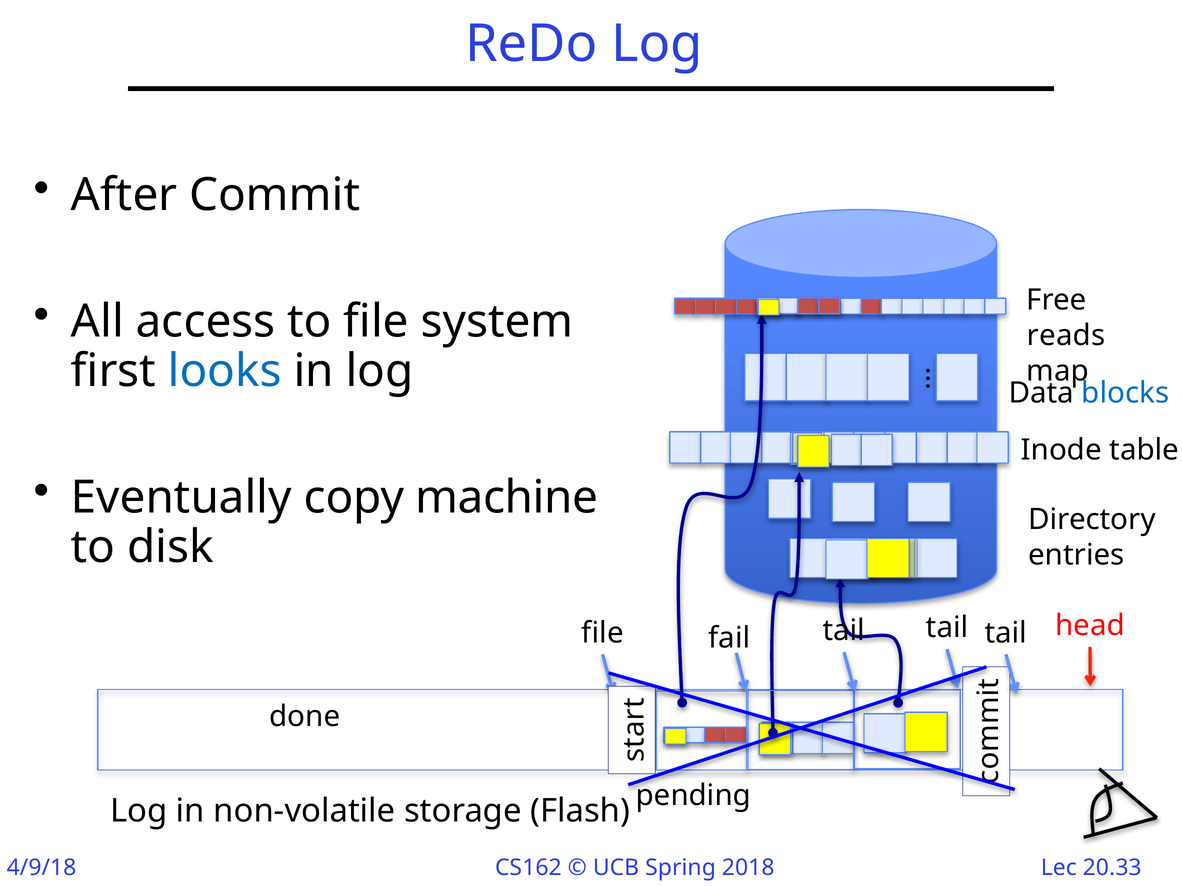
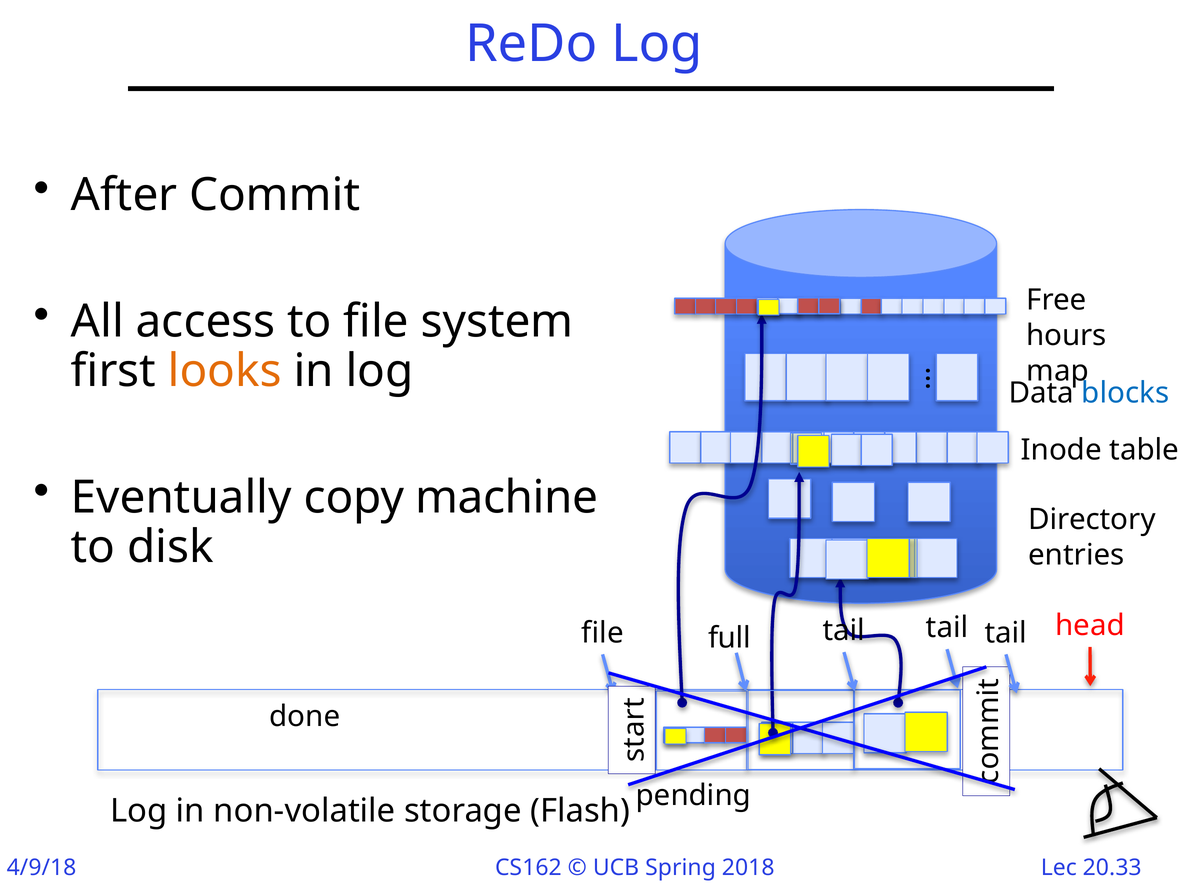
reads: reads -> hours
looks colour: blue -> orange
fail: fail -> full
